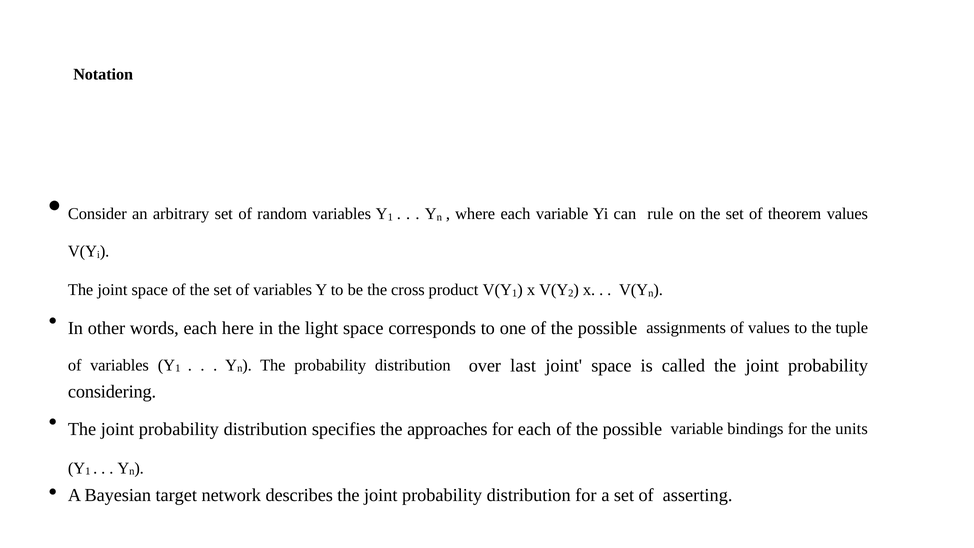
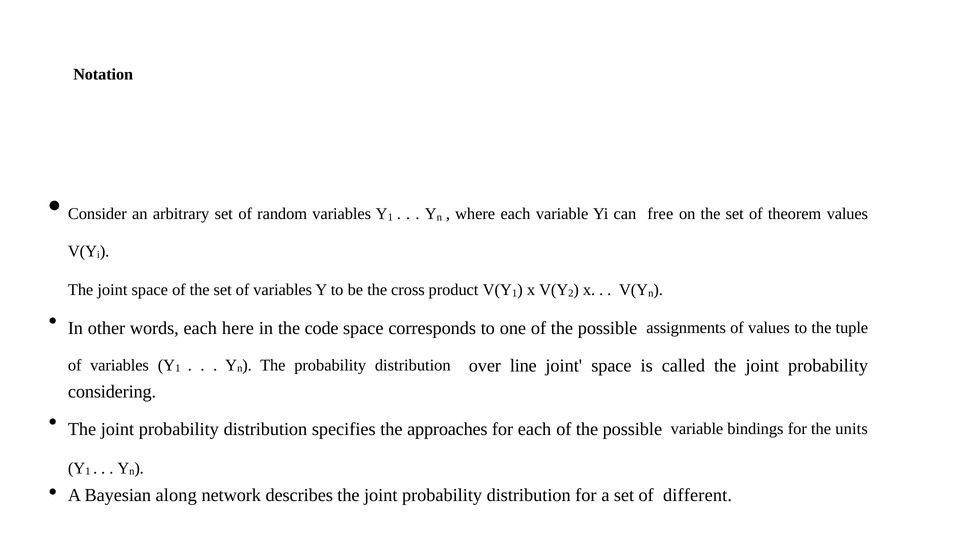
rule: rule -> free
light: light -> code
last: last -> line
target: target -> along
asserting: asserting -> different
